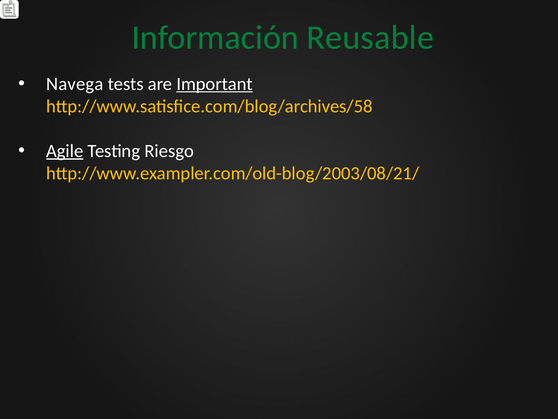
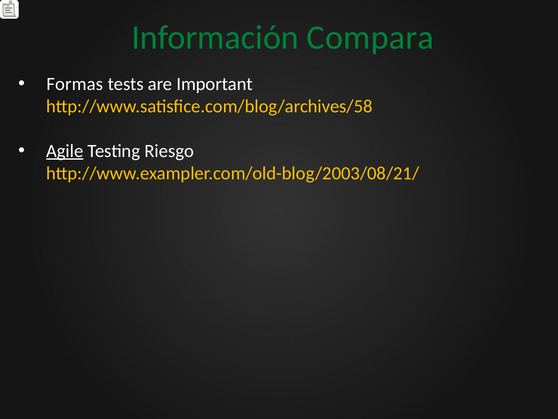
Reusable: Reusable -> Compara
Navega: Navega -> Formas
Important underline: present -> none
